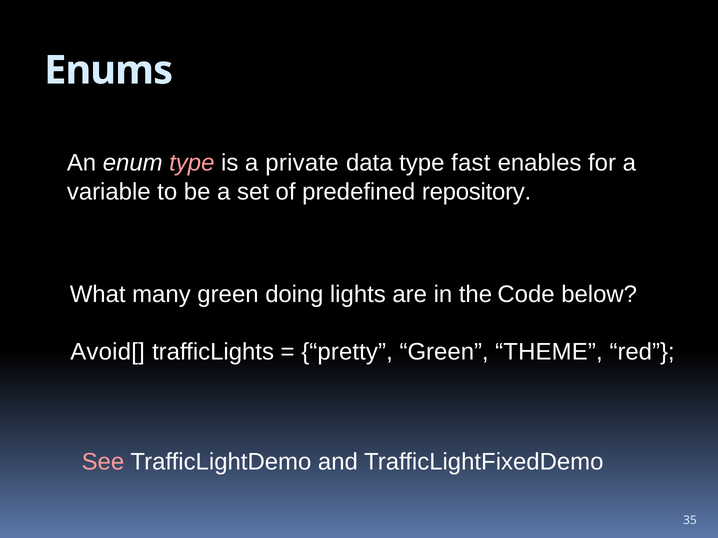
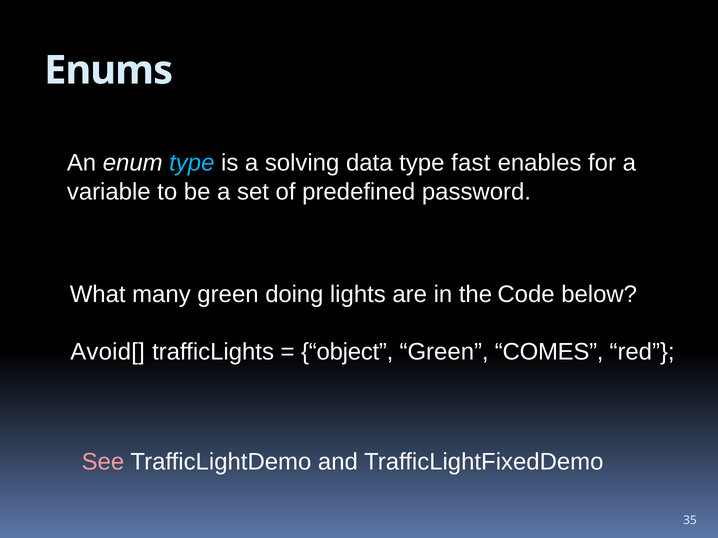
type at (192, 163) colour: pink -> light blue
private: private -> solving
repository: repository -> password
pretty: pretty -> object
THEME: THEME -> COMES
